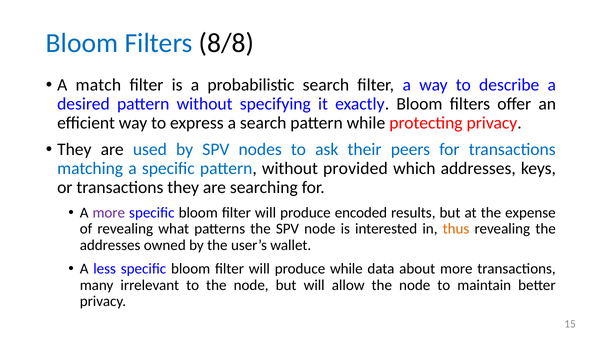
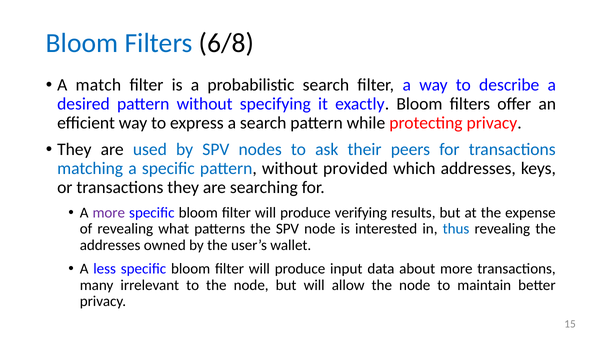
8/8: 8/8 -> 6/8
encoded: encoded -> verifying
thus colour: orange -> blue
produce while: while -> input
